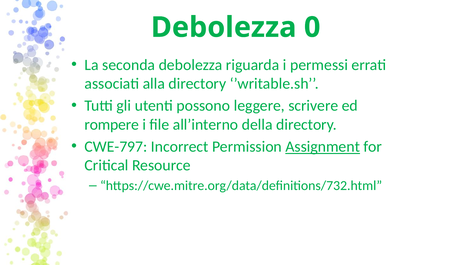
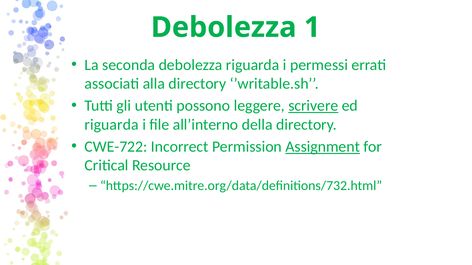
0: 0 -> 1
scrivere underline: none -> present
rompere at (112, 125): rompere -> riguarda
CWE-797: CWE-797 -> CWE-722
